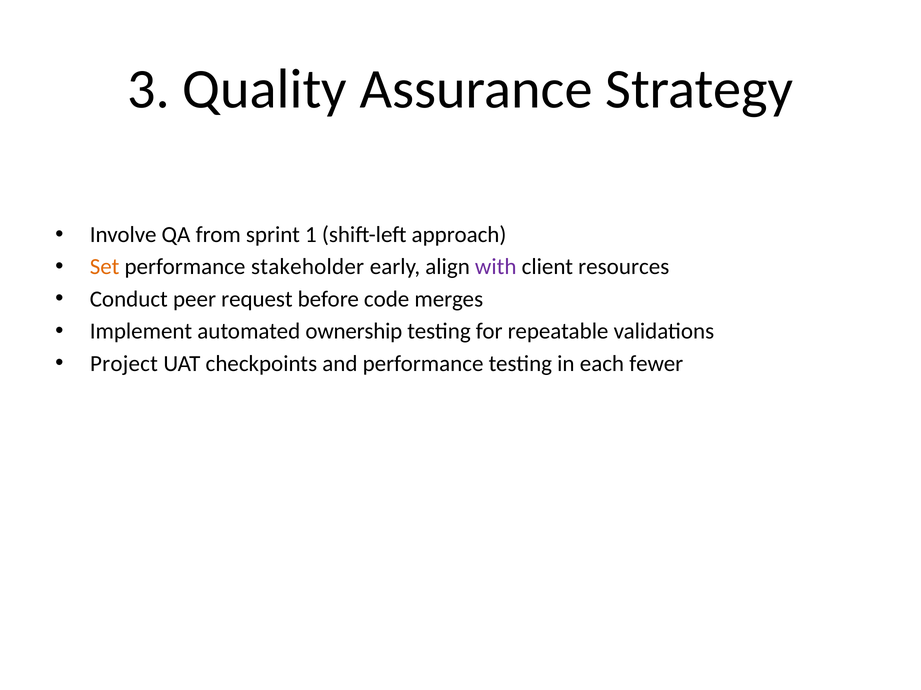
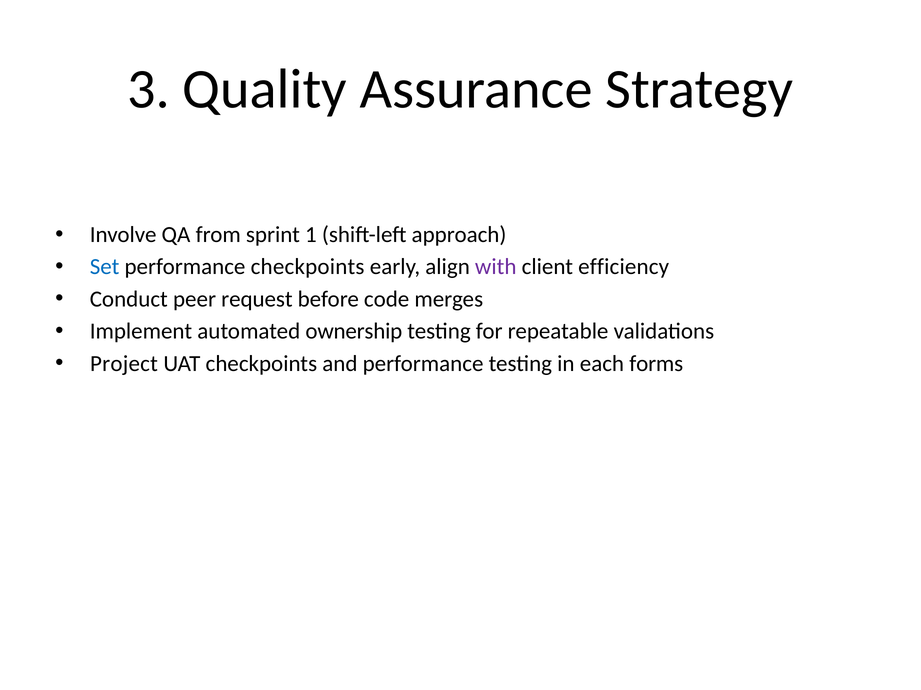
Set colour: orange -> blue
performance stakeholder: stakeholder -> checkpoints
resources: resources -> efficiency
fewer: fewer -> forms
